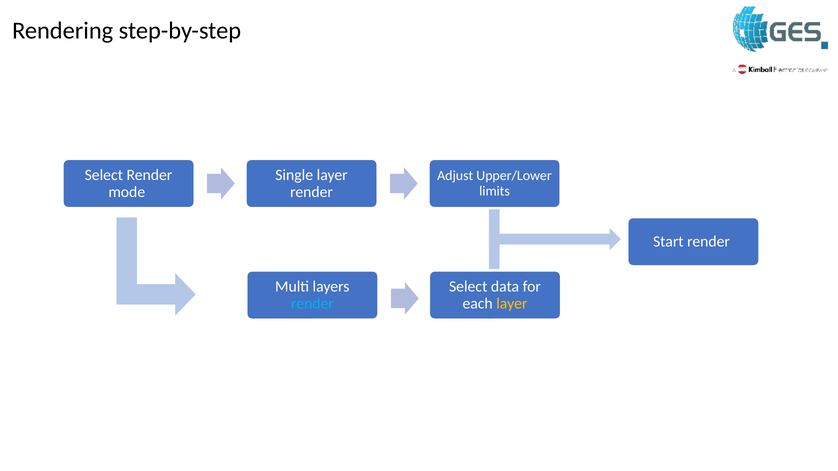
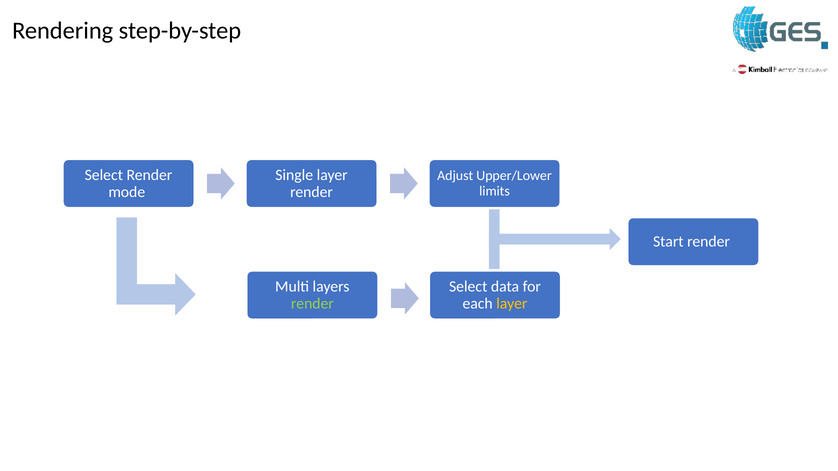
render at (312, 304) colour: light blue -> light green
